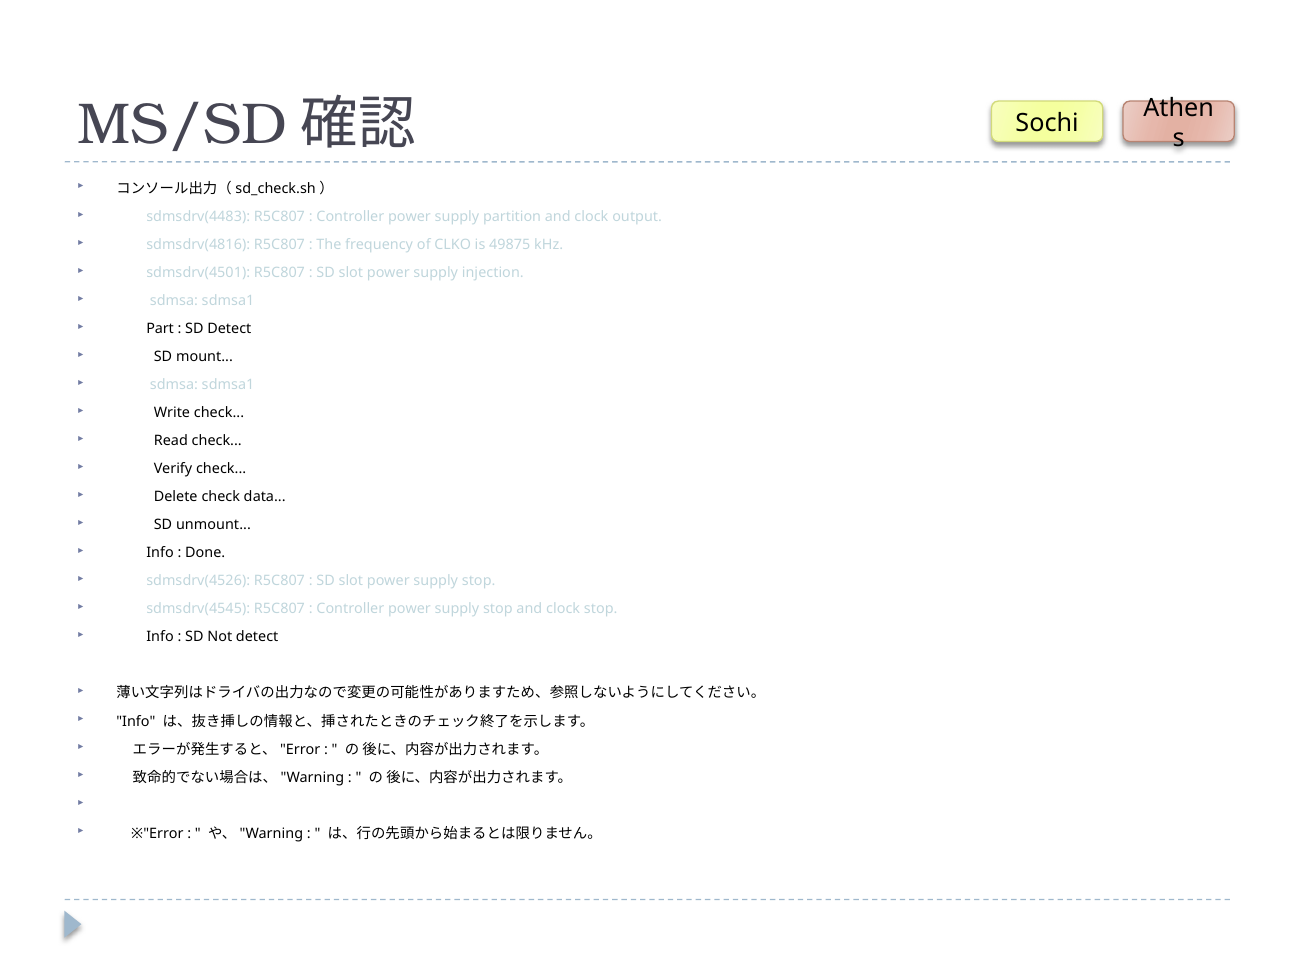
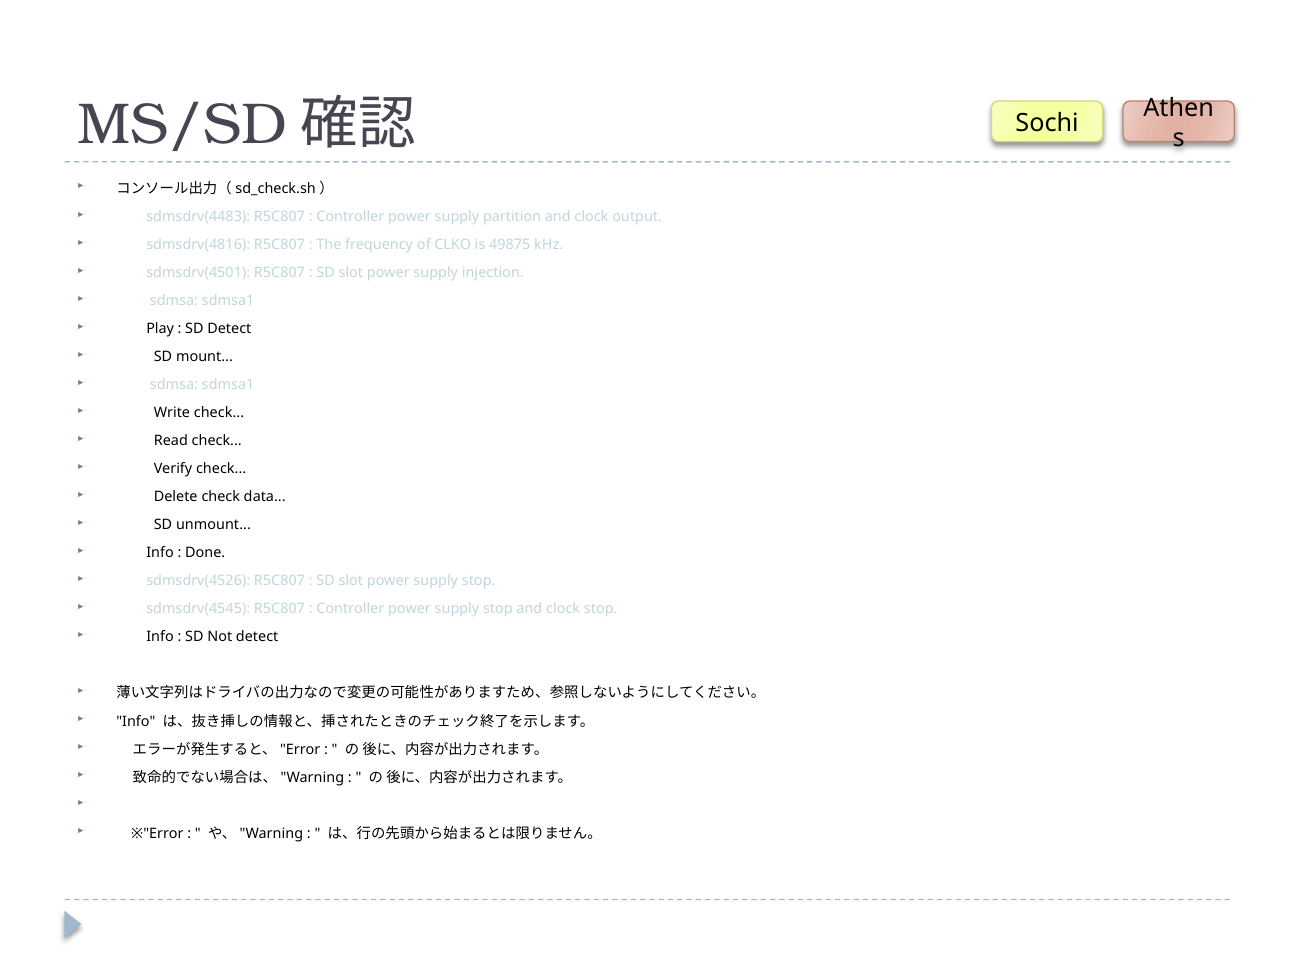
Part: Part -> Play
